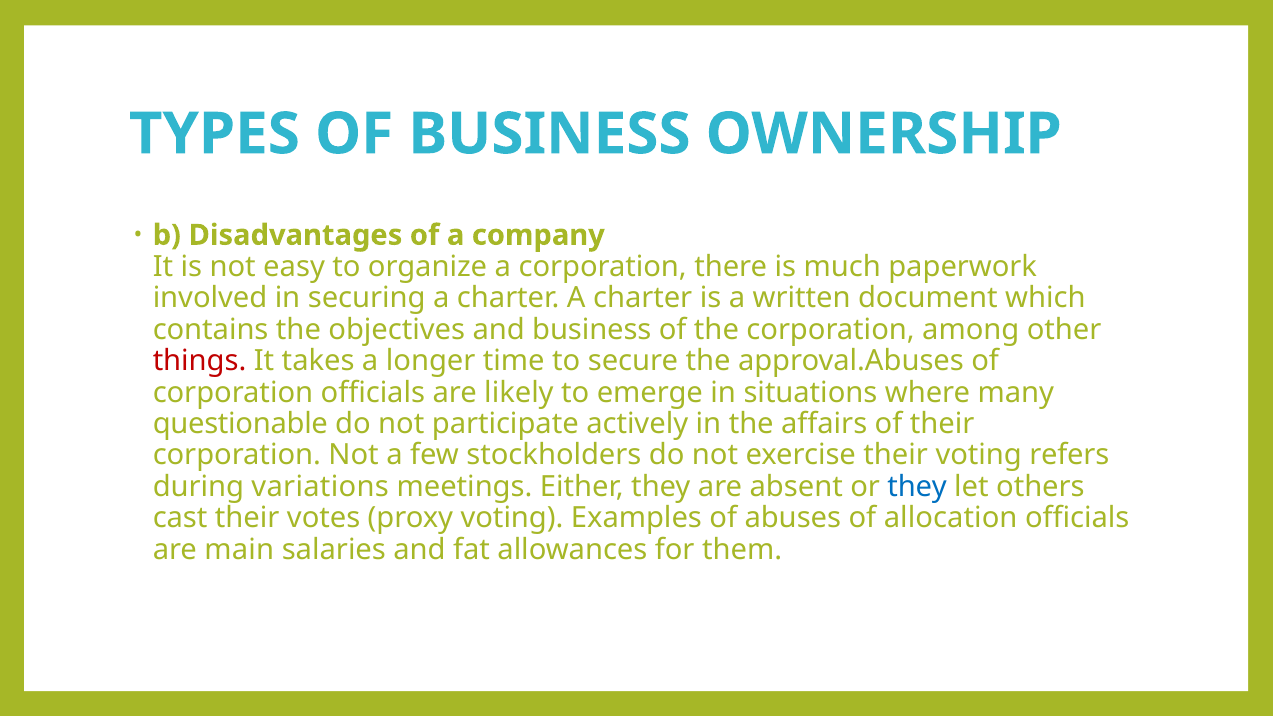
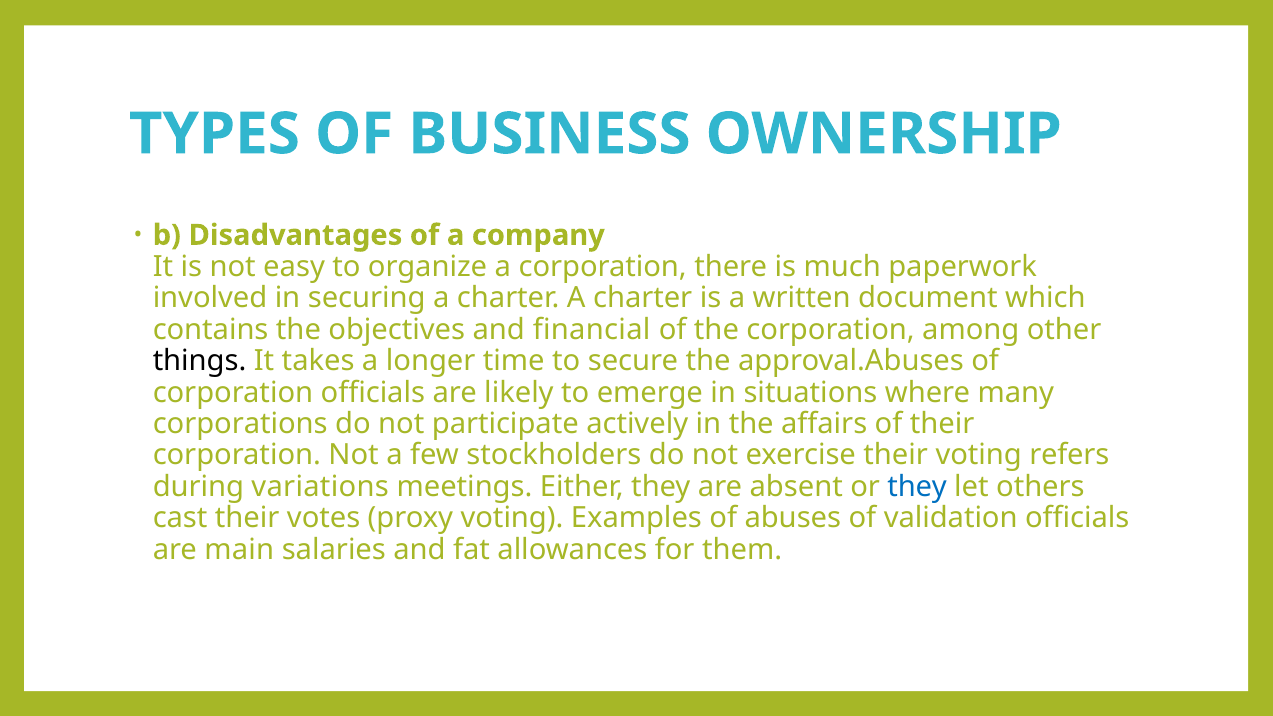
and business: business -> financial
things colour: red -> black
questionable: questionable -> corporations
allocation: allocation -> validation
